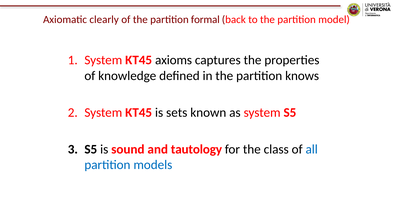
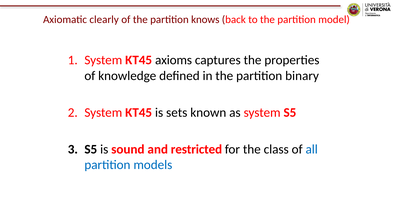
formal: formal -> knows
knows: knows -> binary
tautology: tautology -> restricted
